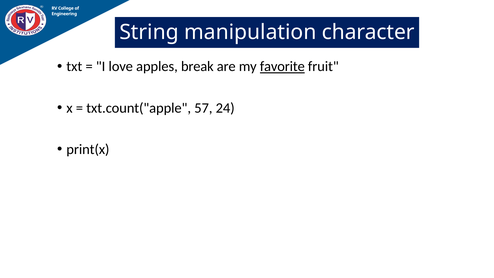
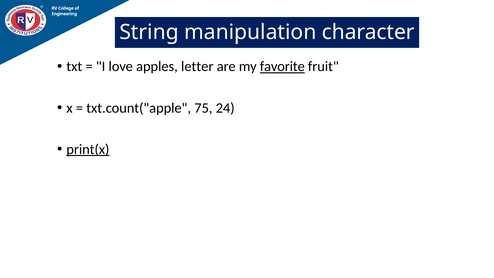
break: break -> letter
57: 57 -> 75
print(x underline: none -> present
